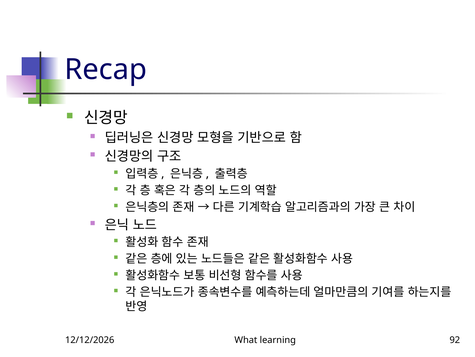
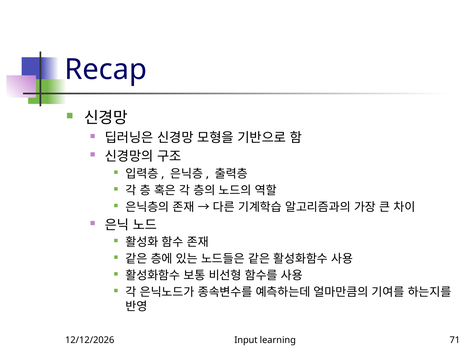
What: What -> Input
92: 92 -> 71
